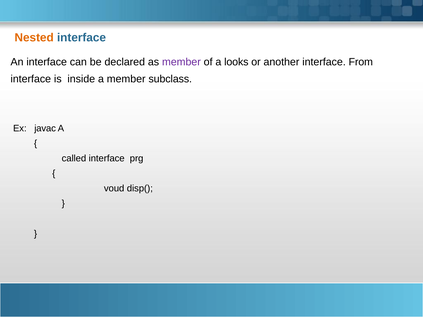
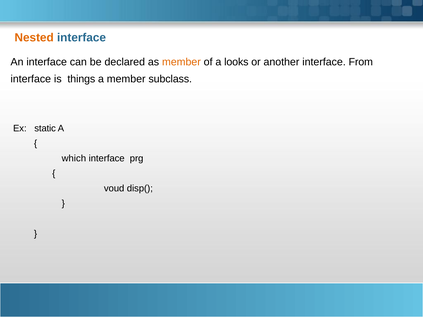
member at (181, 62) colour: purple -> orange
inside: inside -> things
javac: javac -> static
called: called -> which
